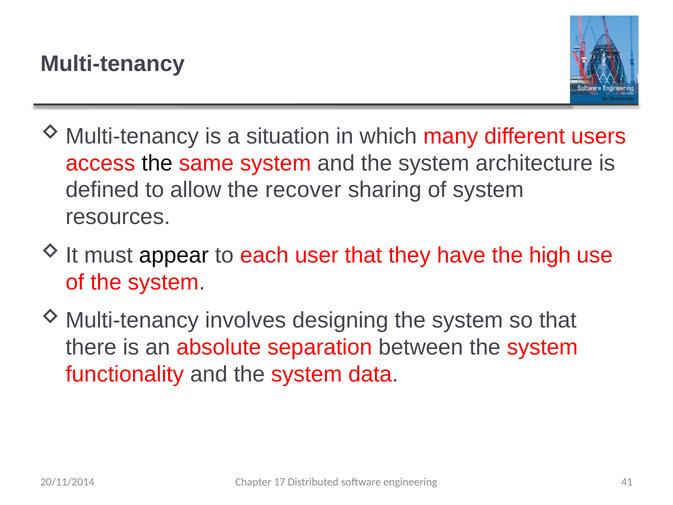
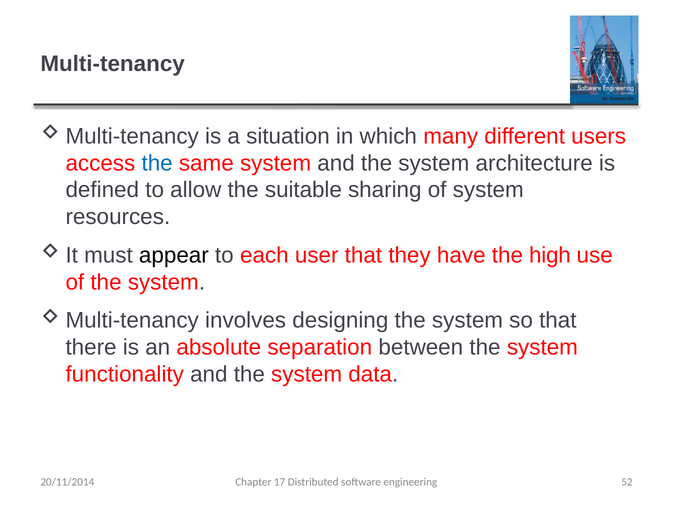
the at (157, 163) colour: black -> blue
recover: recover -> suitable
41: 41 -> 52
